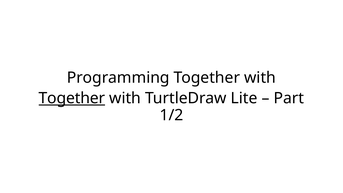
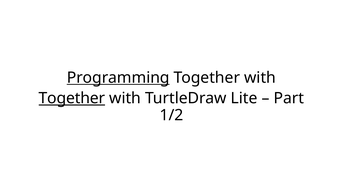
Programming underline: none -> present
